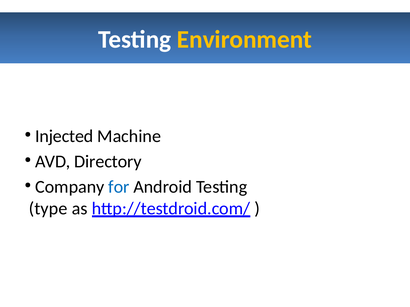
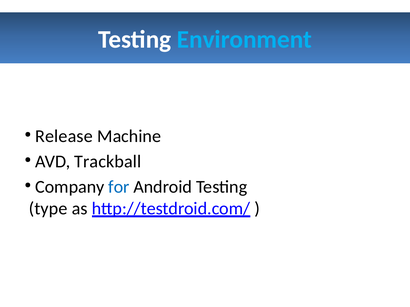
Environment colour: yellow -> light blue
Injected: Injected -> Release
Directory: Directory -> Trackball
